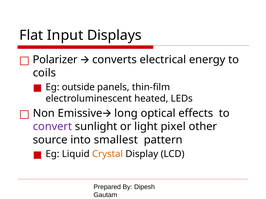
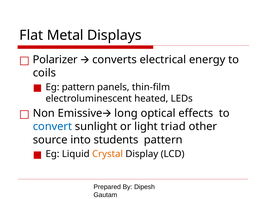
Input: Input -> Metal
Eg outside: outside -> pattern
convert colour: purple -> blue
pixel: pixel -> triad
smallest: smallest -> students
